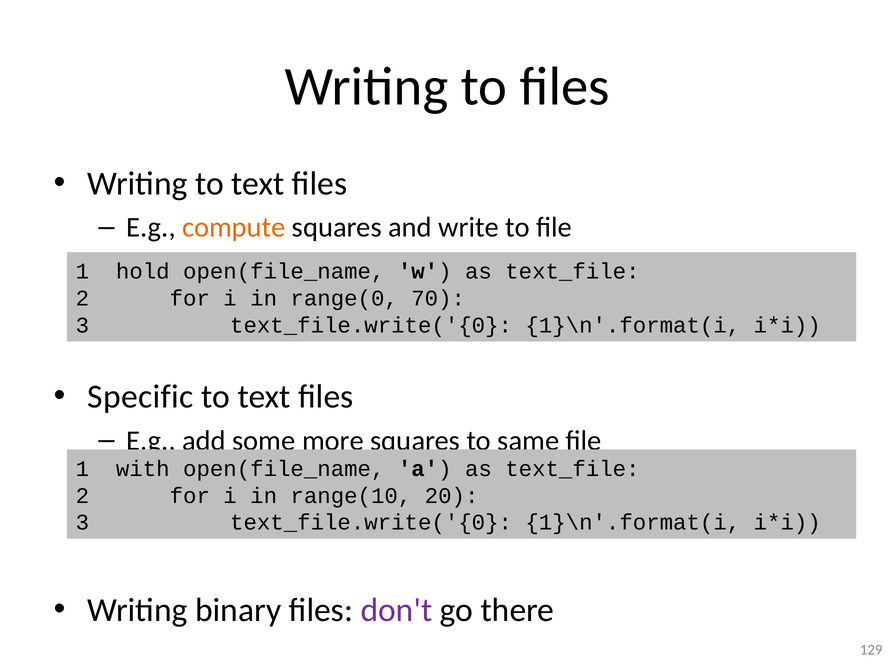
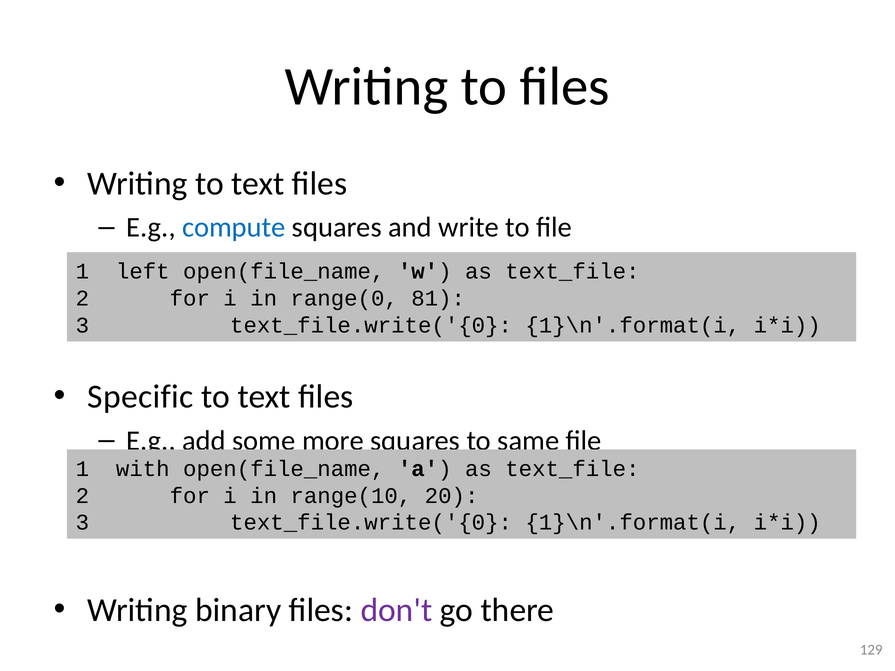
compute colour: orange -> blue
hold: hold -> left
70: 70 -> 81
